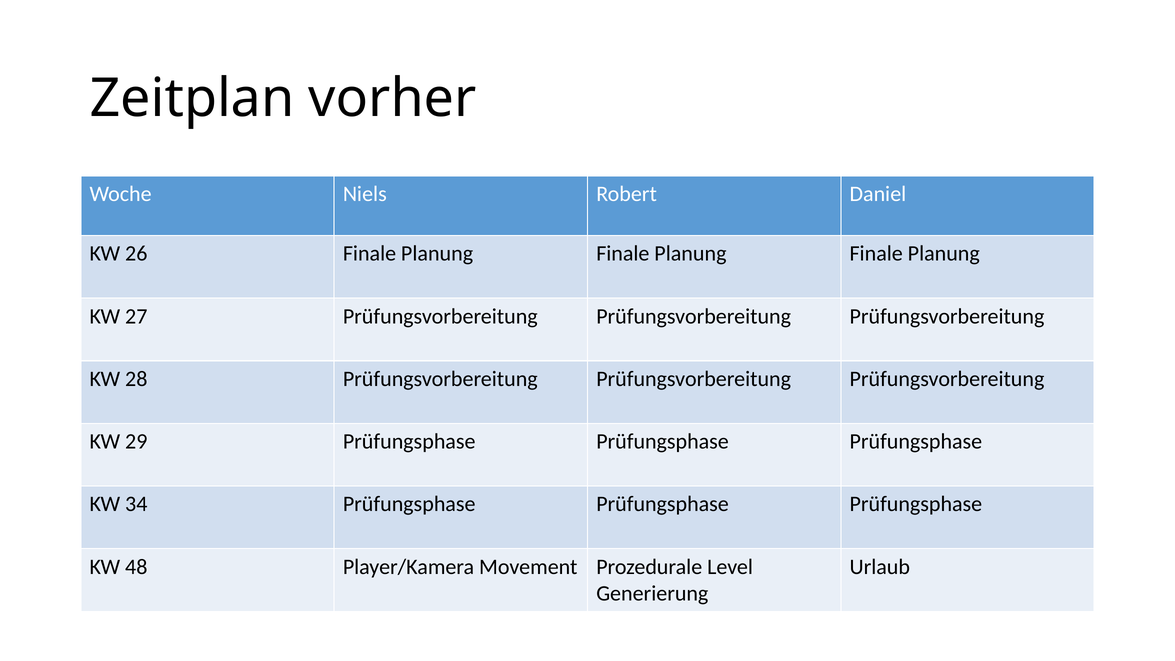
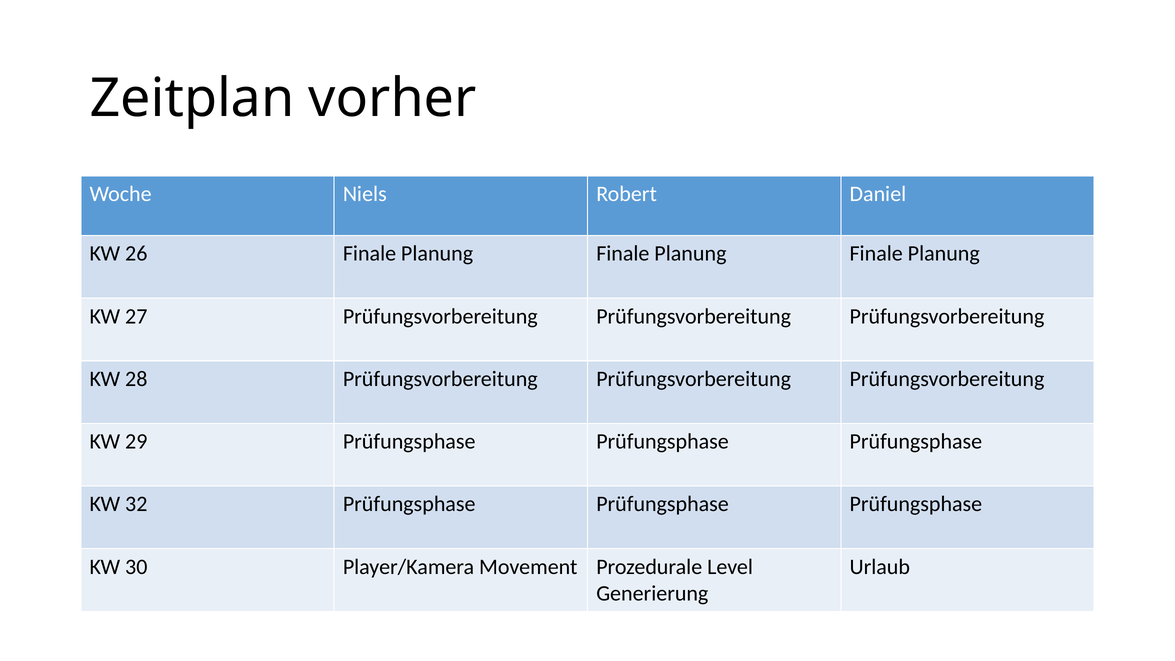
34: 34 -> 32
48: 48 -> 30
